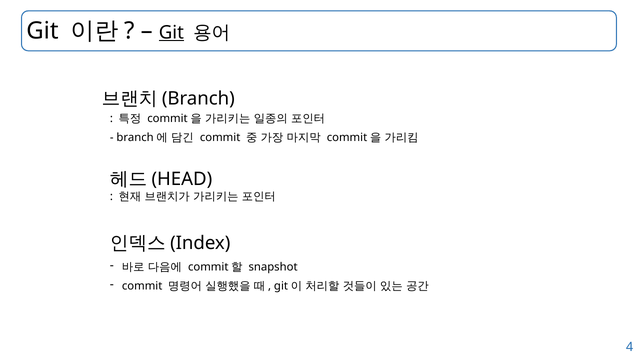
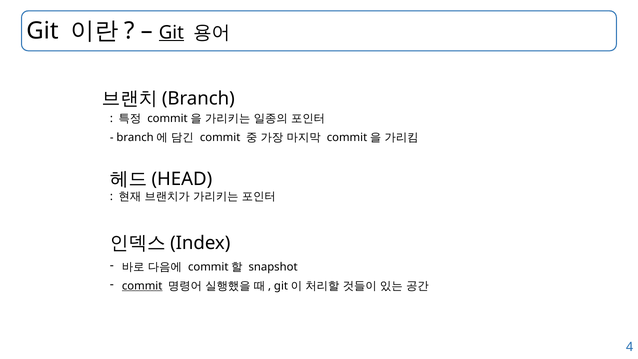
commit at (142, 286) underline: none -> present
